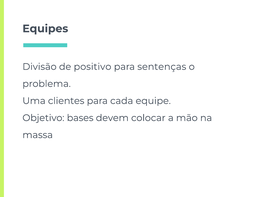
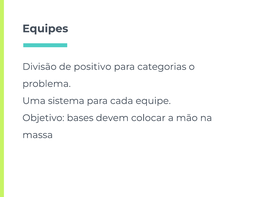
sentenças: sentenças -> categorias
clientes: clientes -> sistema
